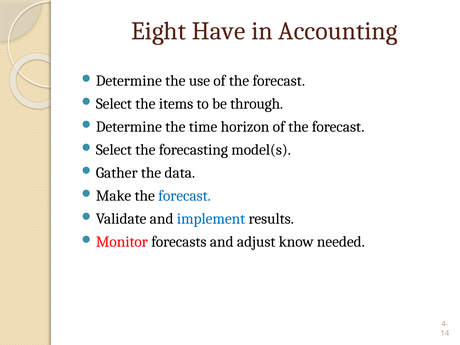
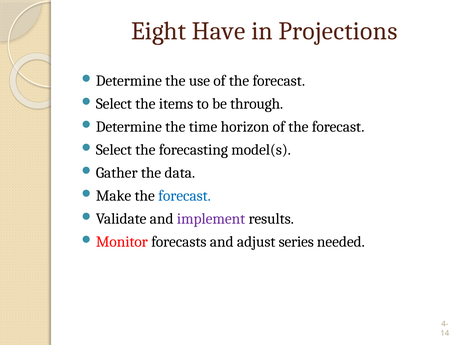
Accounting: Accounting -> Projections
implement colour: blue -> purple
know: know -> series
